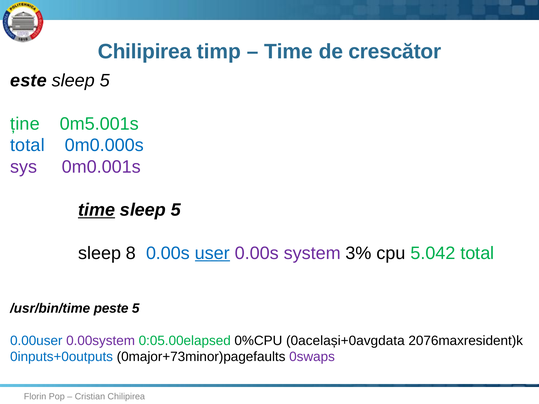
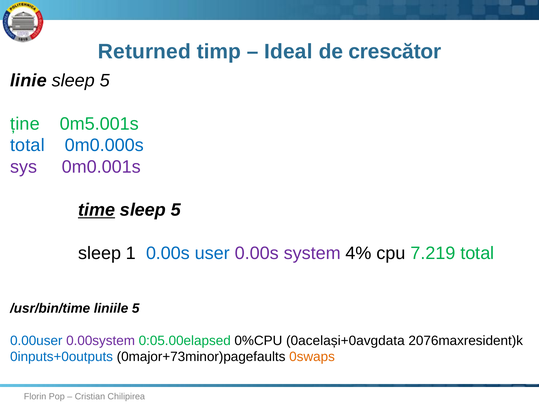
Chilipirea at (145, 52): Chilipirea -> Returned
Time at (288, 52): Time -> Ideal
este: este -> linie
8: 8 -> 1
user underline: present -> none
3%: 3% -> 4%
5.042: 5.042 -> 7.219
peste: peste -> liniile
0swaps colour: purple -> orange
